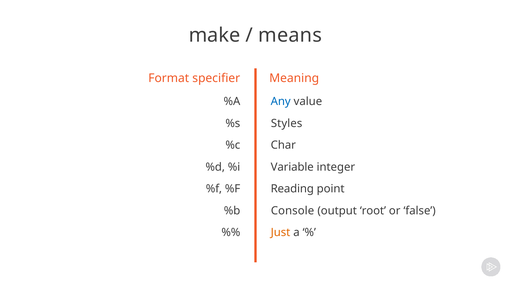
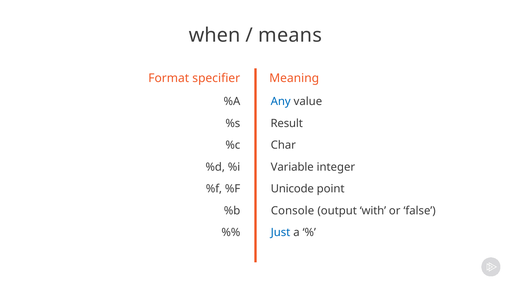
make: make -> when
Styles: Styles -> Result
Reading: Reading -> Unicode
root: root -> with
Just colour: orange -> blue
